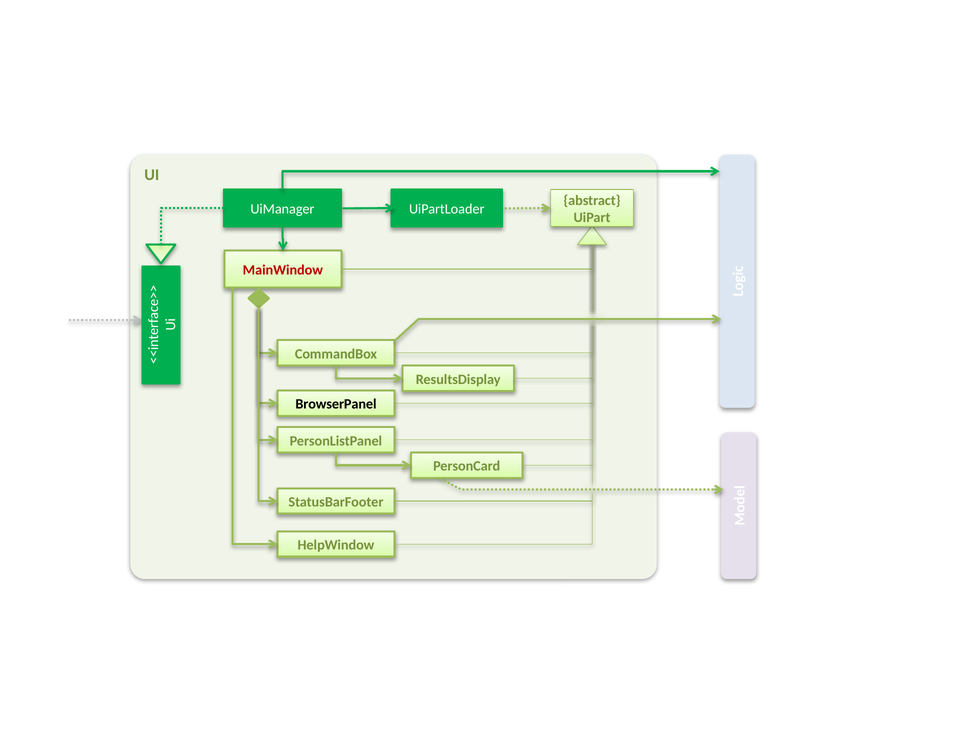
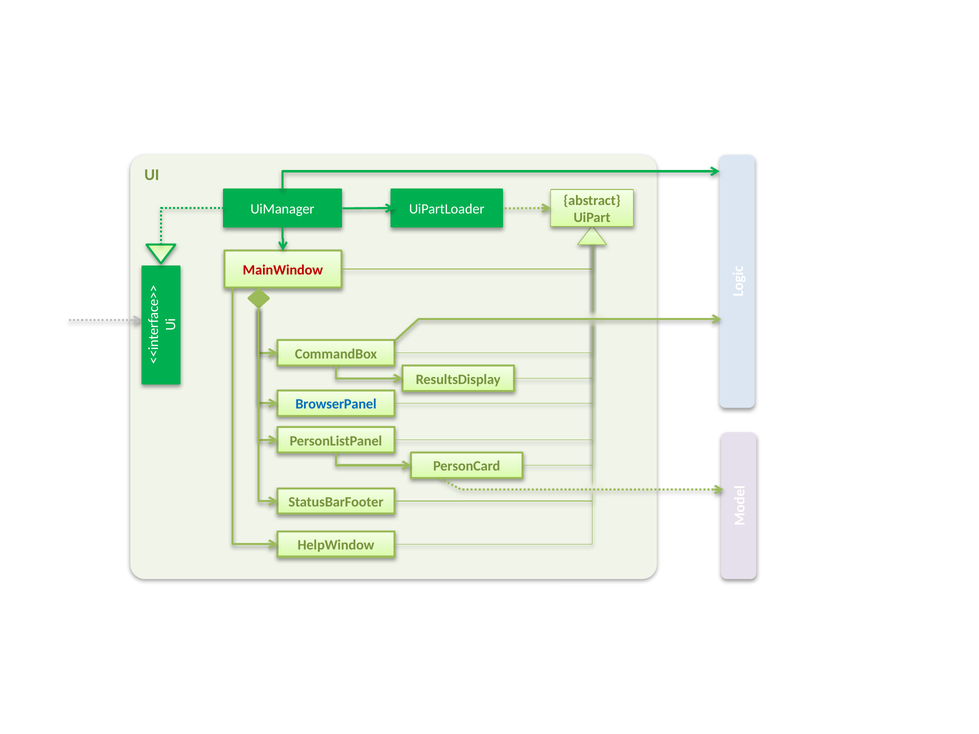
BrowserPanel colour: black -> blue
